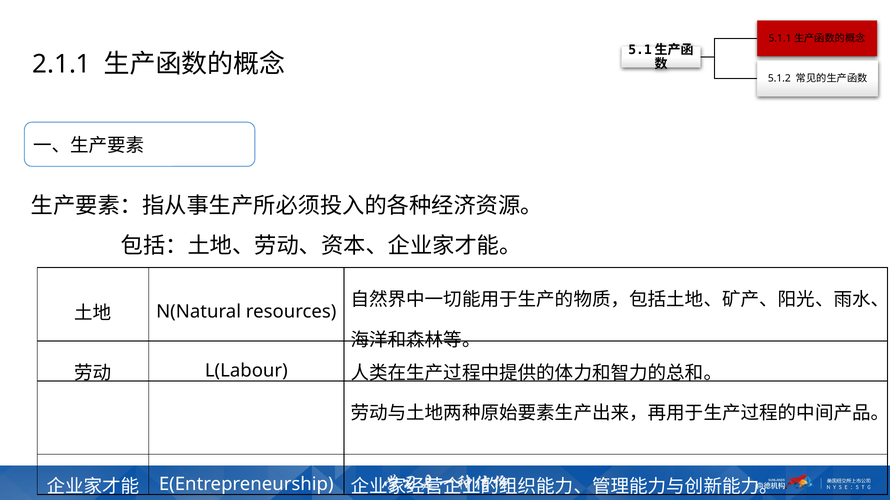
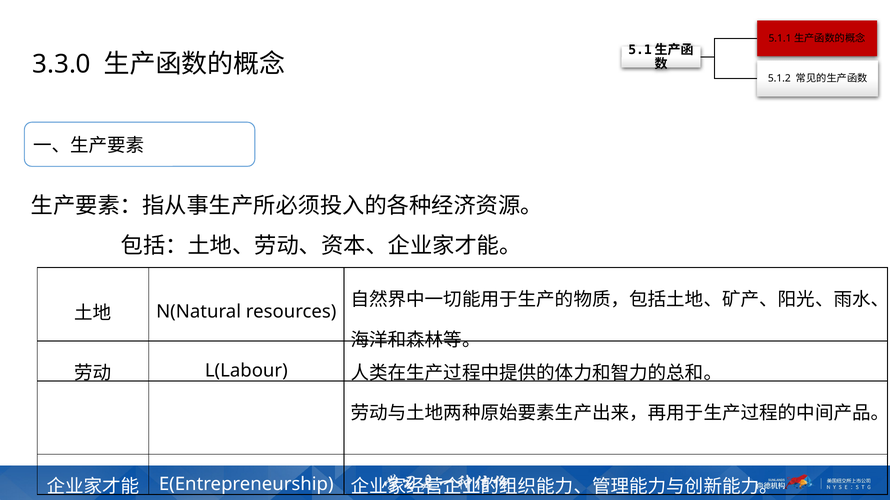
2.1.1: 2.1.1 -> 3.3.0
